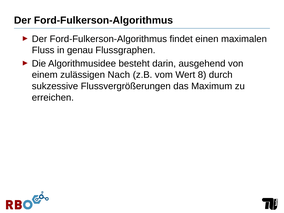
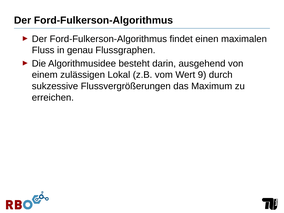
Nach: Nach -> Lokal
8: 8 -> 9
